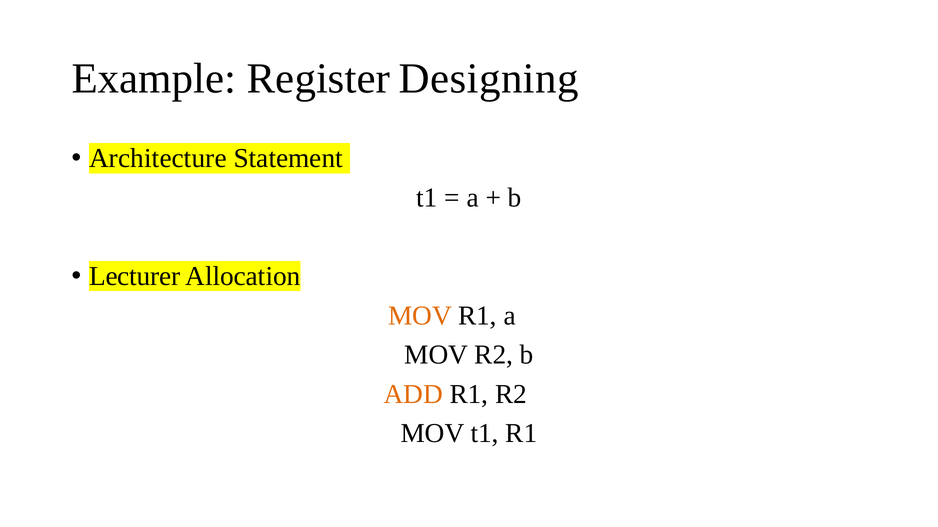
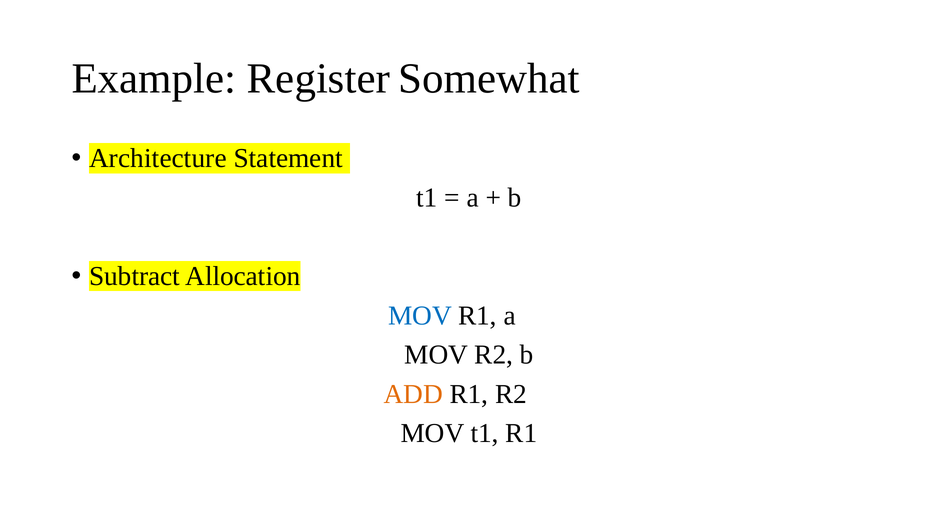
Designing: Designing -> Somewhat
Lecturer: Lecturer -> Subtract
MOV at (420, 316) colour: orange -> blue
